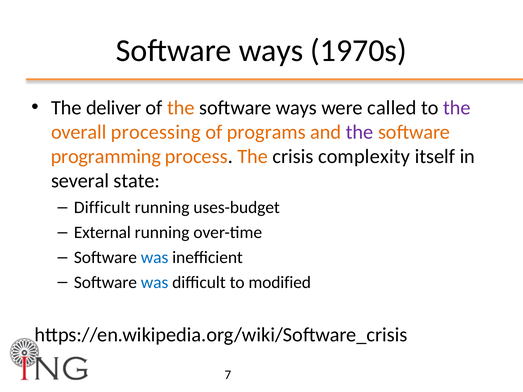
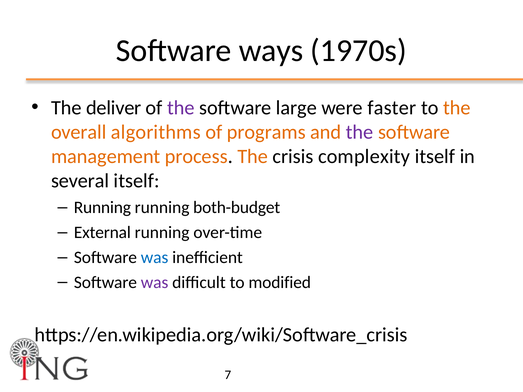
the at (181, 108) colour: orange -> purple
ways at (296, 108): ways -> large
called: called -> faster
the at (457, 108) colour: purple -> orange
processing: processing -> algorithms
programming: programming -> management
several state: state -> itself
Difficult at (102, 208): Difficult -> Running
uses-budget: uses-budget -> both-budget
was at (155, 283) colour: blue -> purple
